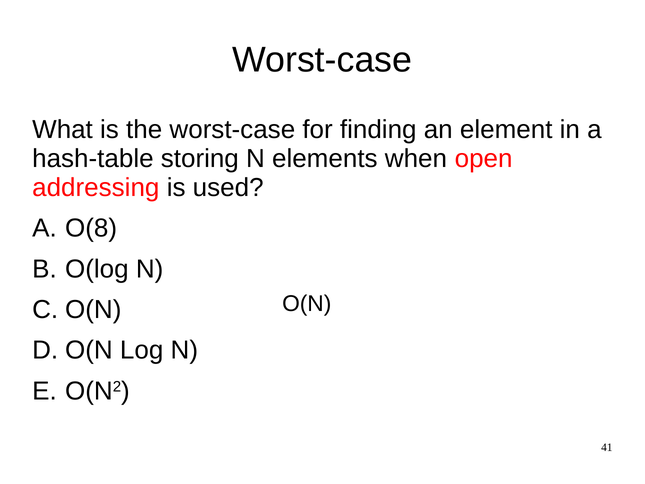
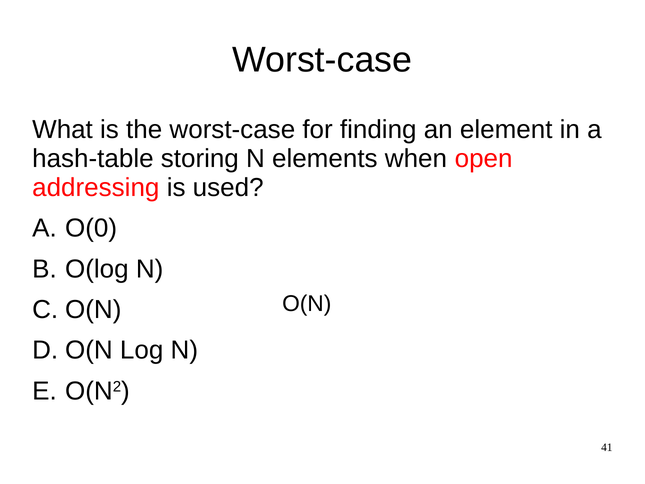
O(8: O(8 -> O(0
